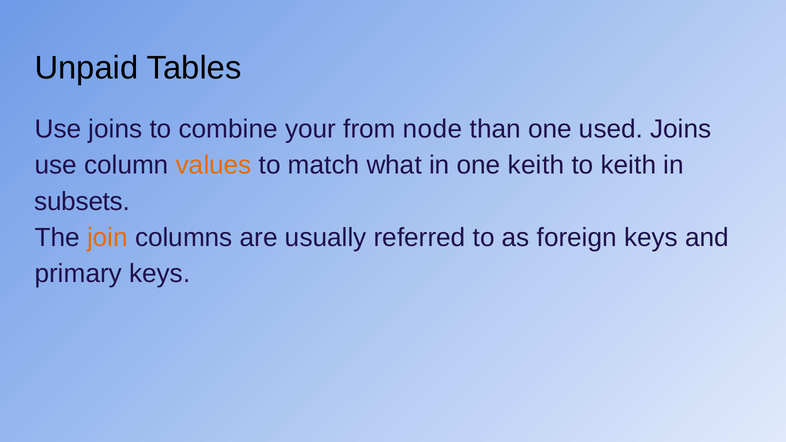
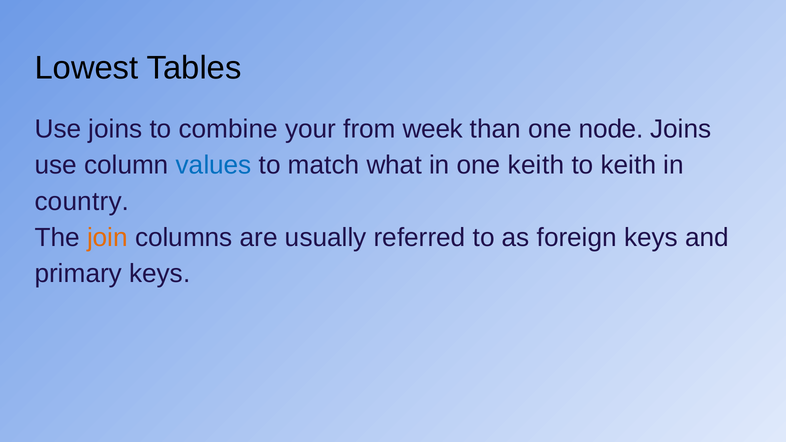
Unpaid: Unpaid -> Lowest
node: node -> week
used: used -> node
values colour: orange -> blue
subsets: subsets -> country
